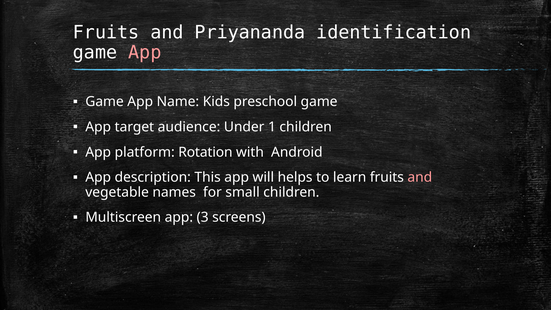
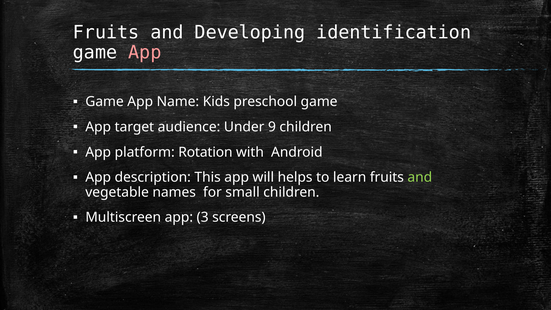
Priyananda: Priyananda -> Developing
1: 1 -> 9
and at (420, 177) colour: pink -> light green
